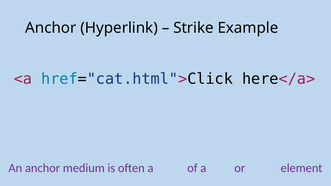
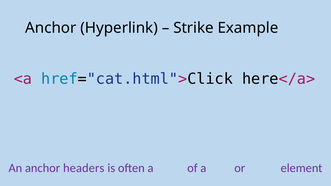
medium: medium -> headers
